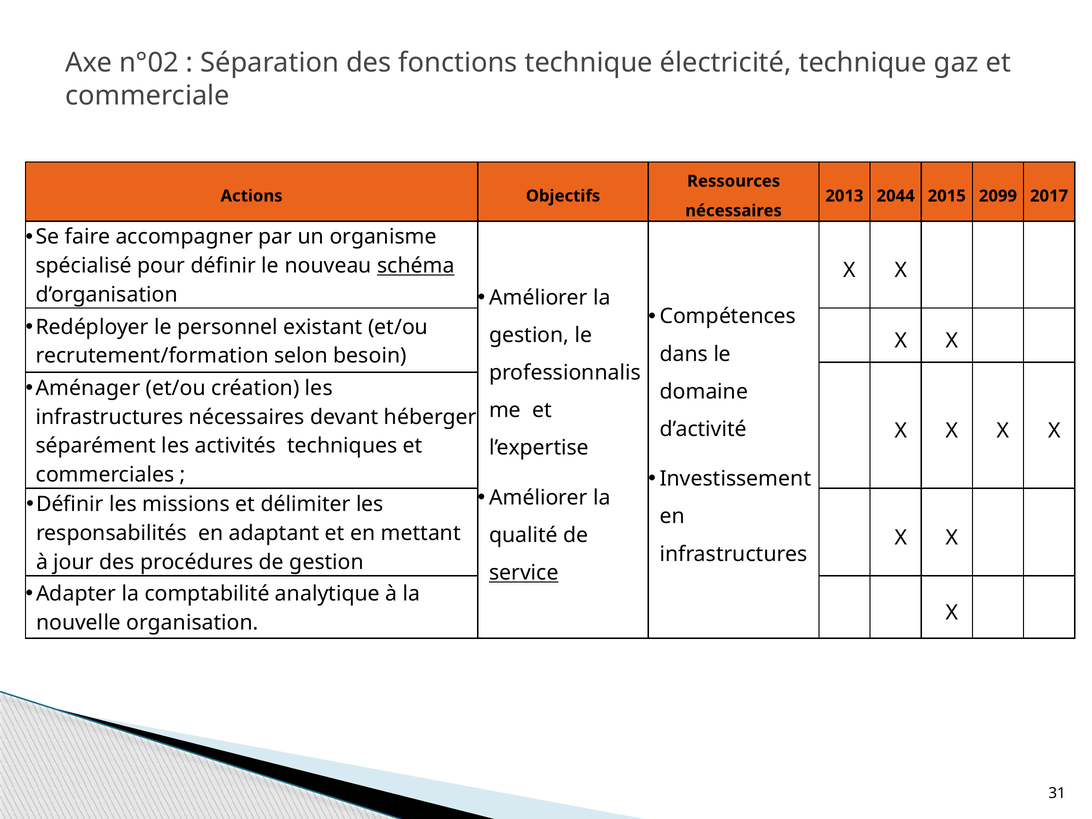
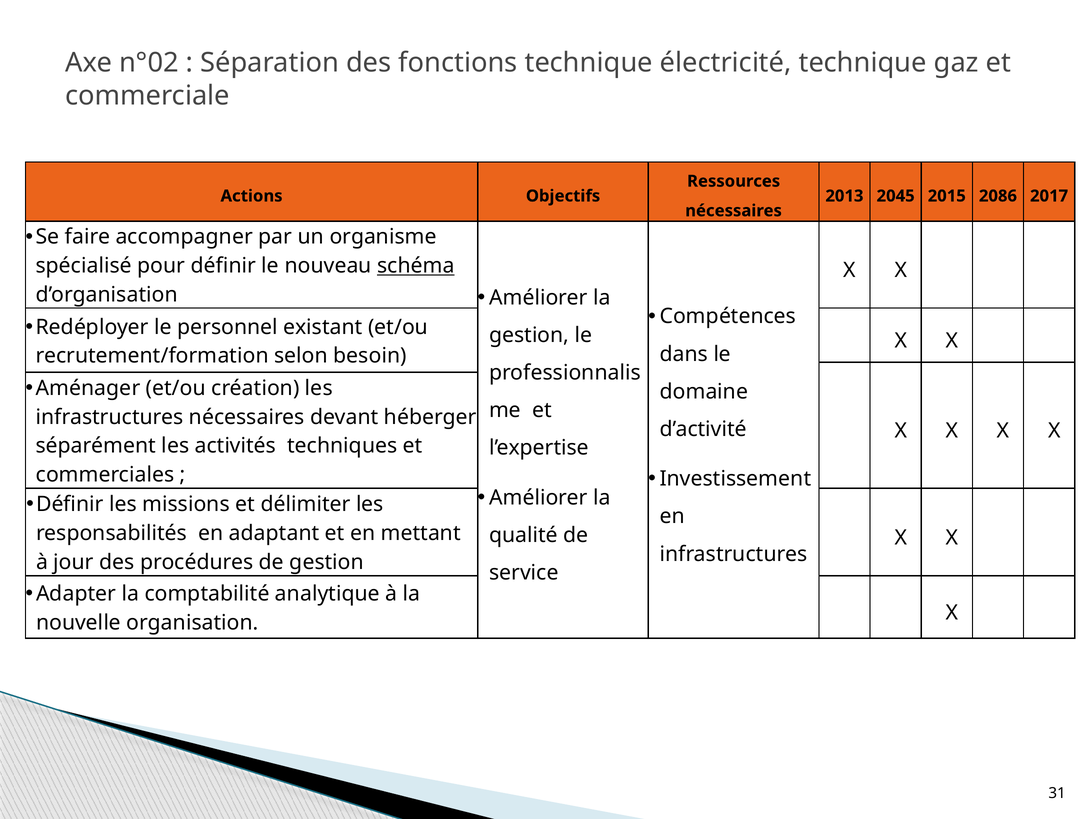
2044: 2044 -> 2045
2099: 2099 -> 2086
service underline: present -> none
